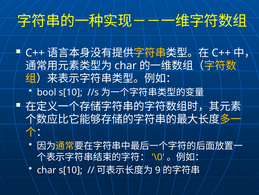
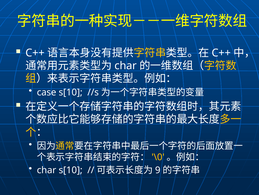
bool: bool -> case
